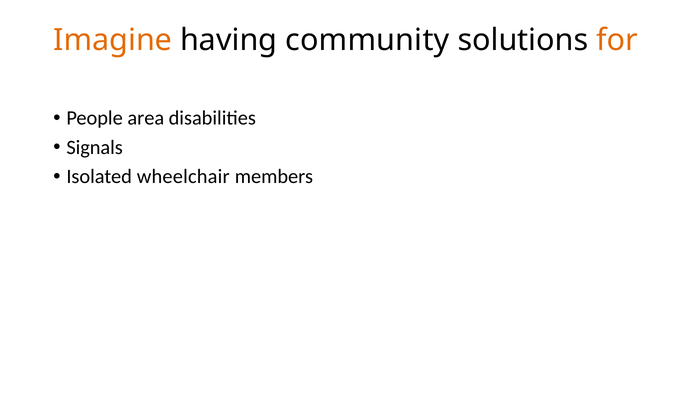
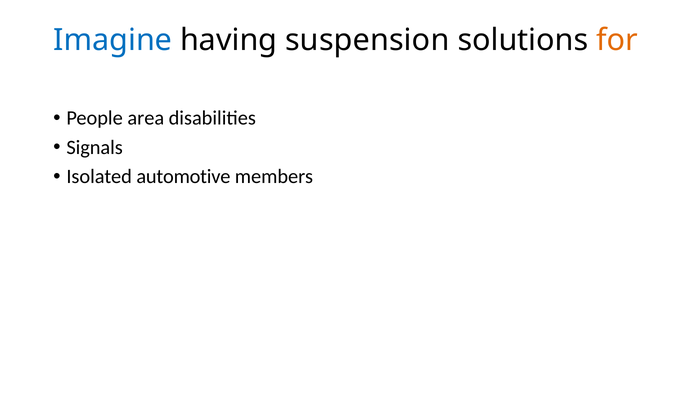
Imagine colour: orange -> blue
community: community -> suspension
wheelchair: wheelchair -> automotive
